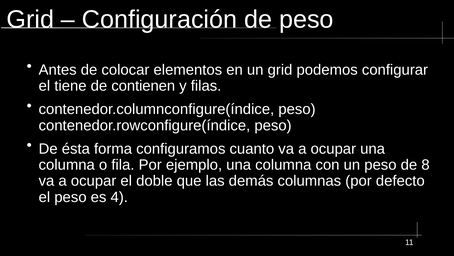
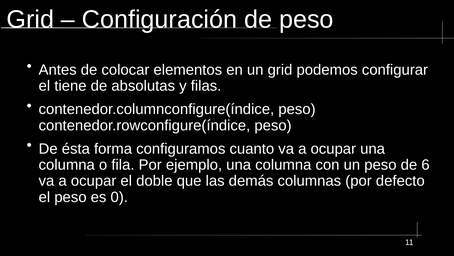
contienen: contienen -> absolutas
8: 8 -> 6
4: 4 -> 0
